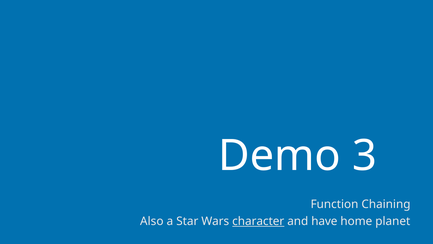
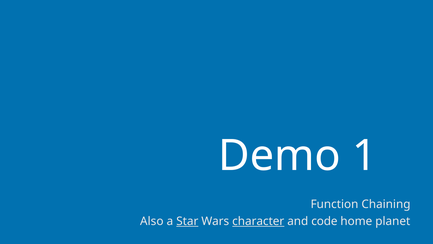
3: 3 -> 1
Star underline: none -> present
have: have -> code
